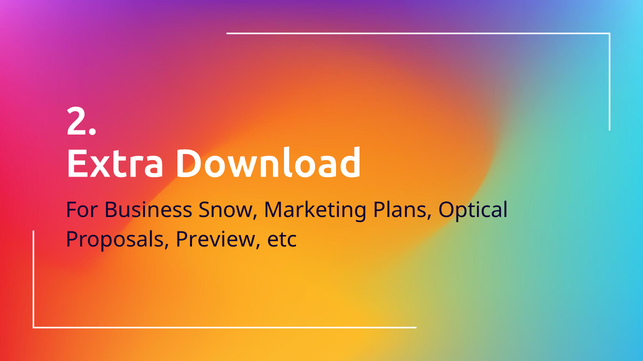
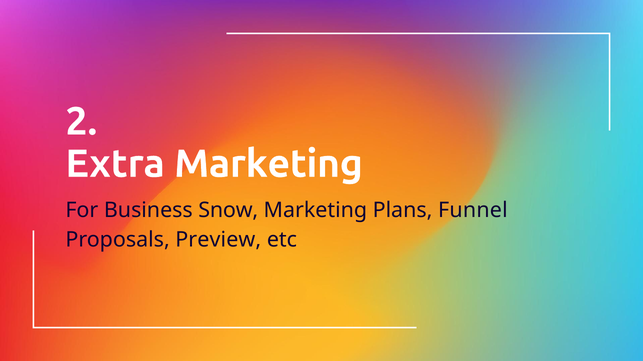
Extra Download: Download -> Marketing
Optical: Optical -> Funnel
